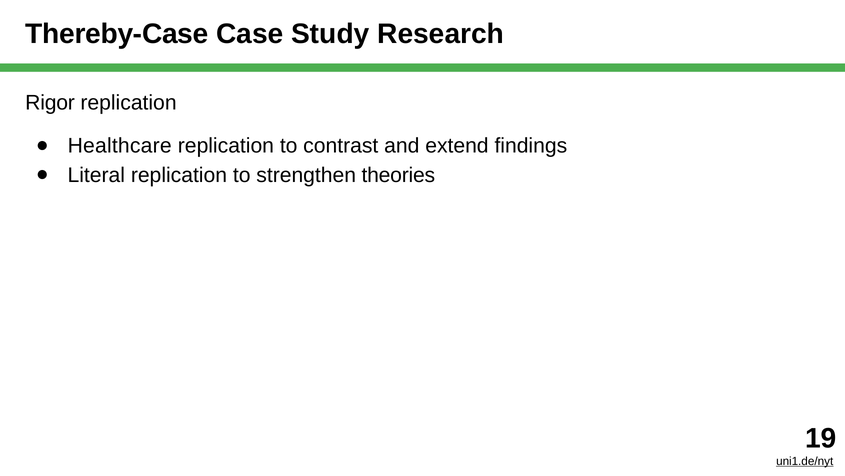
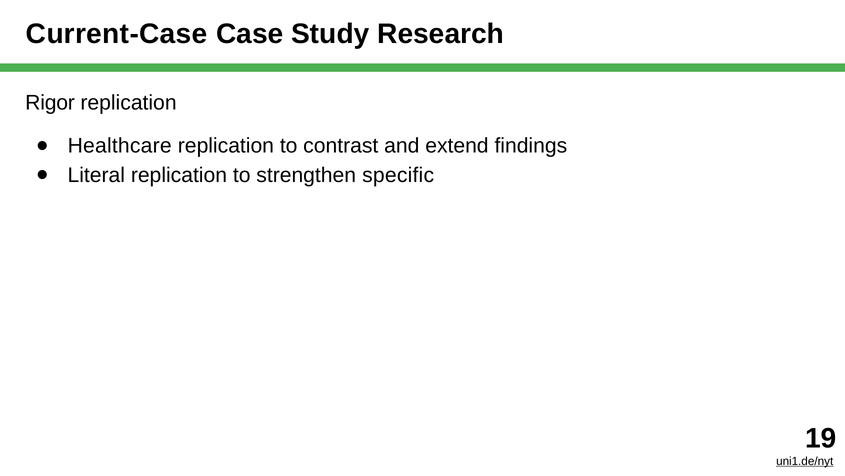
Thereby-Case: Thereby-Case -> Current-Case
theories: theories -> specific
